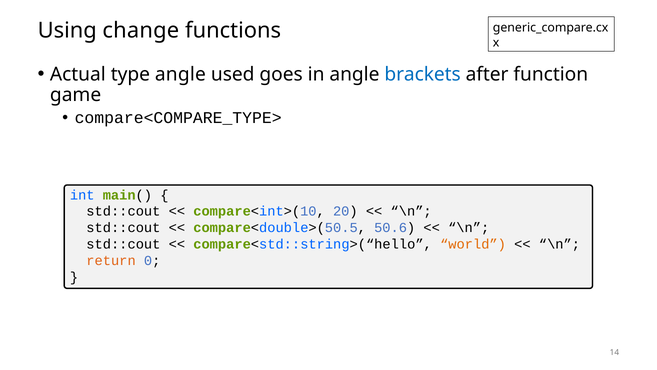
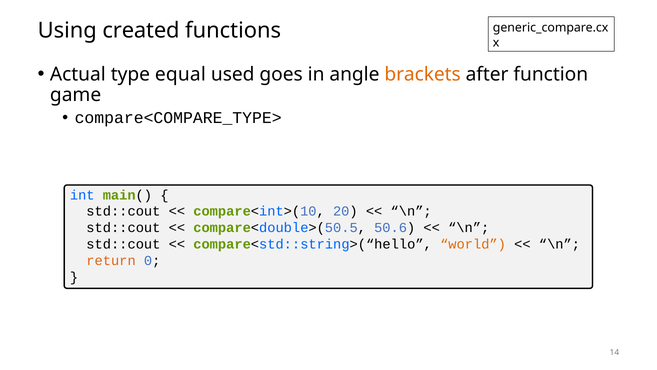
change: change -> created
type angle: angle -> equal
brackets colour: blue -> orange
